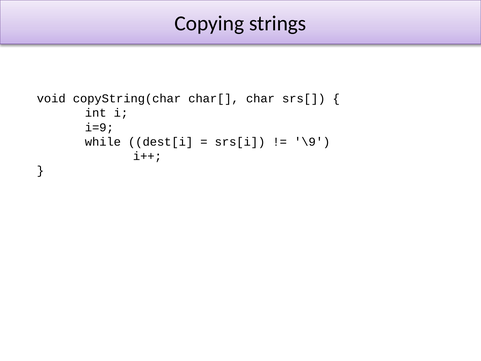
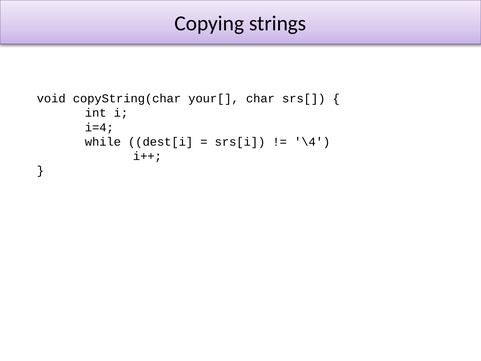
char[: char[ -> your[
i=9: i=9 -> i=4
\9: \9 -> \4
